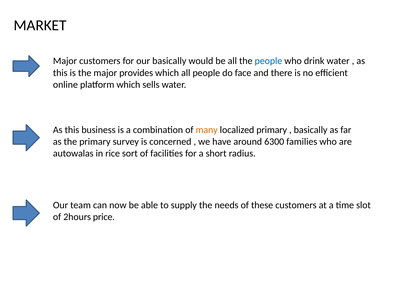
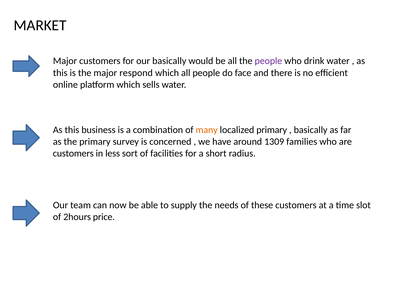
people at (268, 61) colour: blue -> purple
provides: provides -> respond
6300: 6300 -> 1309
autowalas at (73, 153): autowalas -> customers
rice: rice -> less
